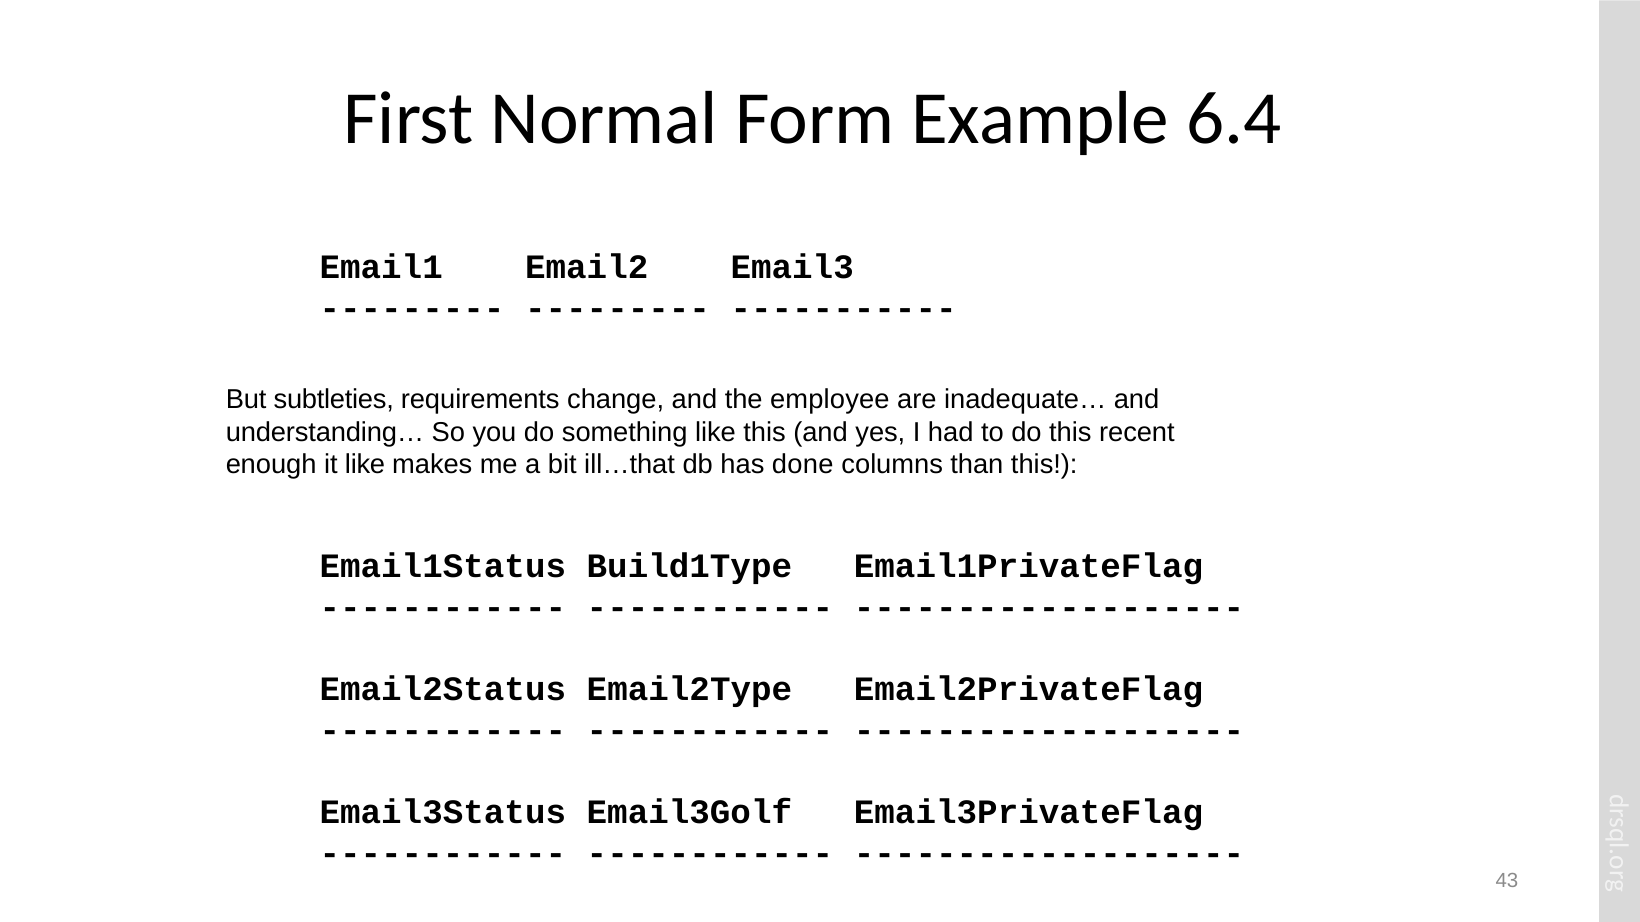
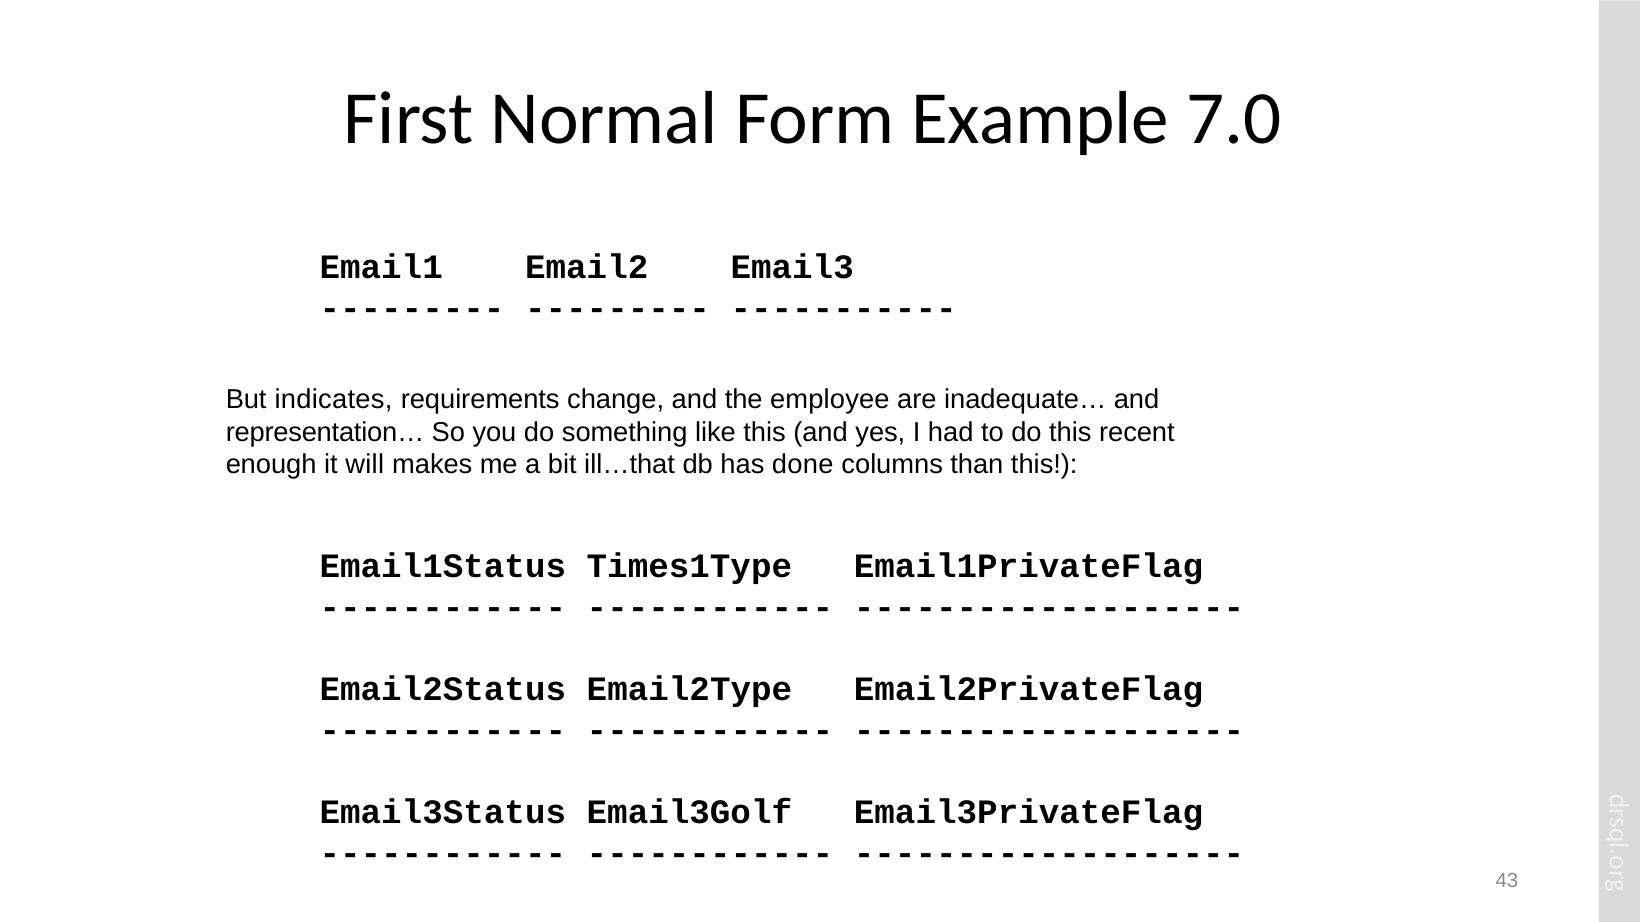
6.4: 6.4 -> 7.0
subtleties: subtleties -> indicates
understanding…: understanding… -> representation…
it like: like -> will
Build1Type: Build1Type -> Times1Type
